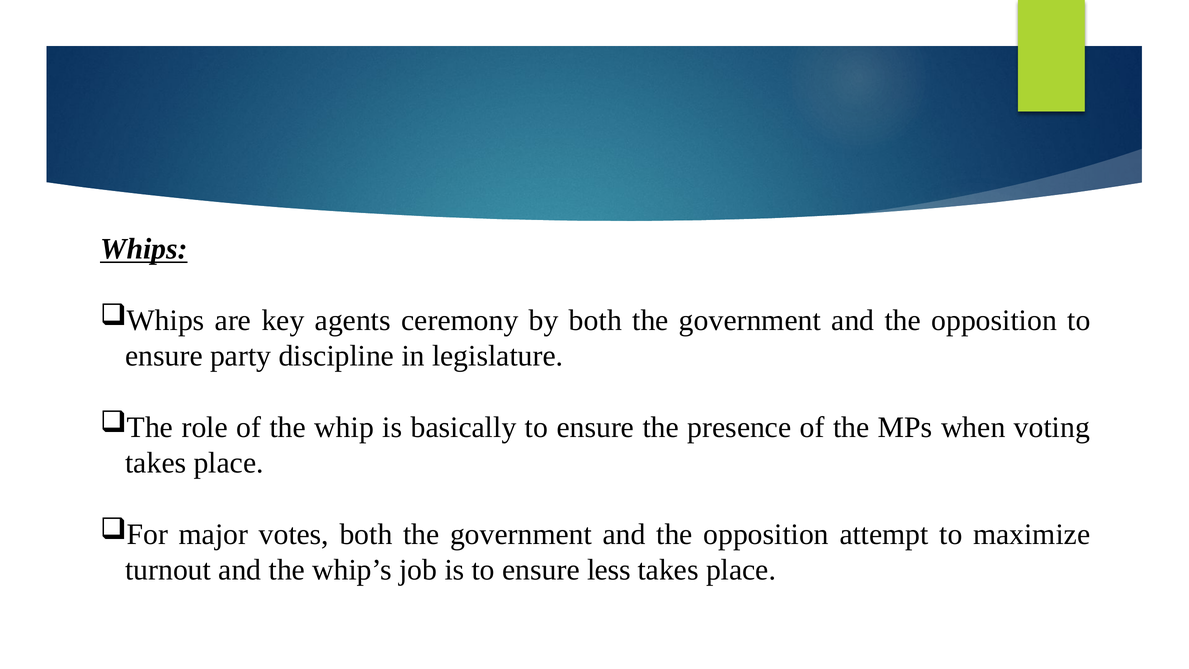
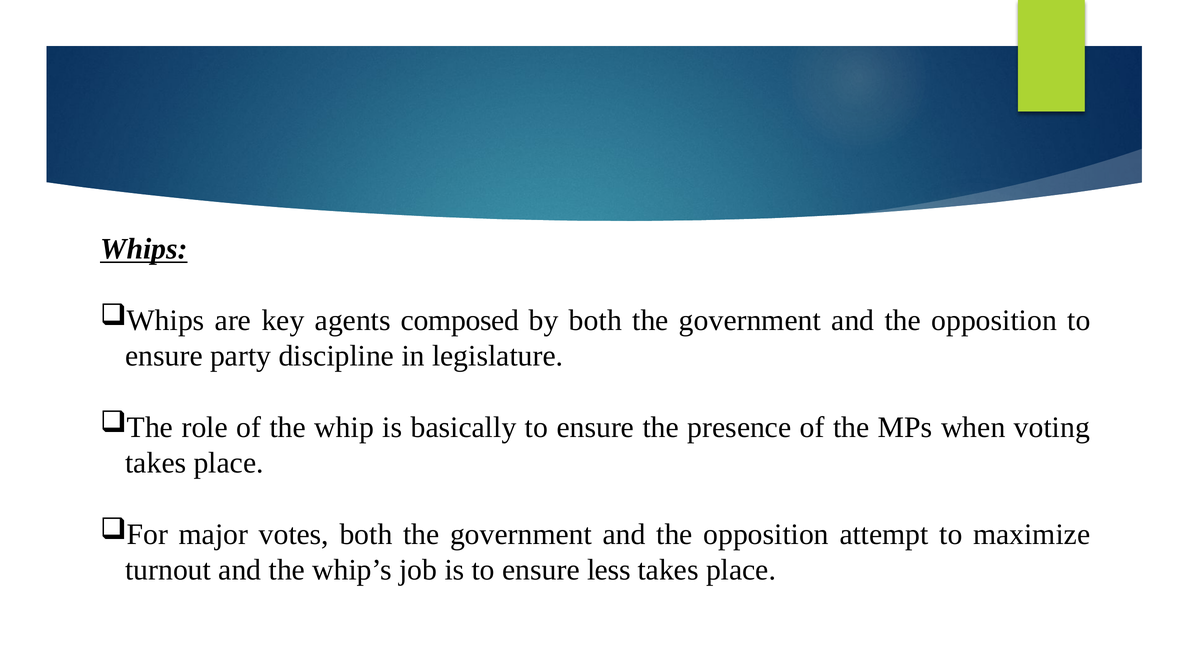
ceremony: ceremony -> composed
